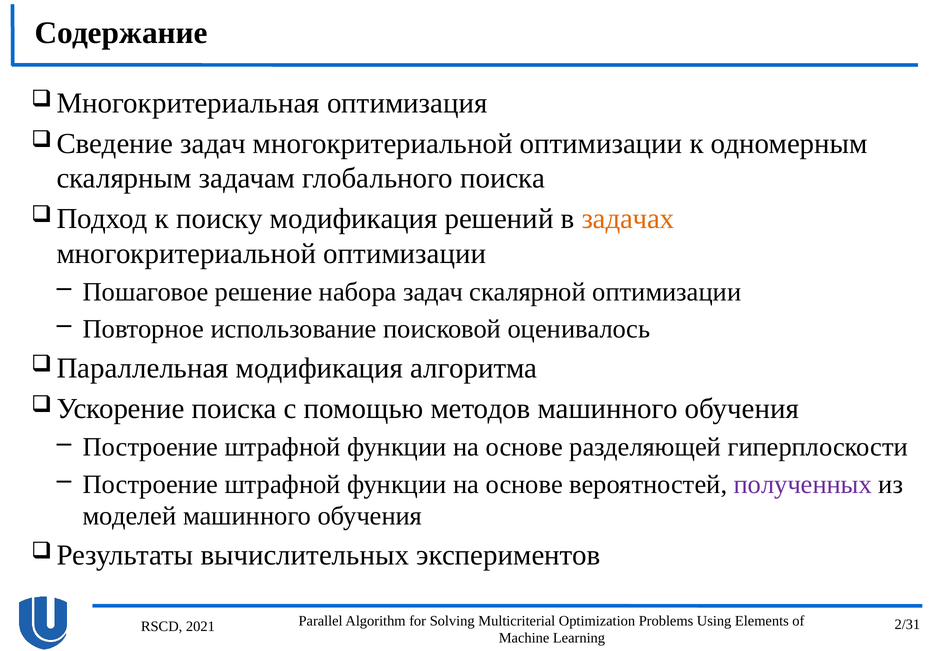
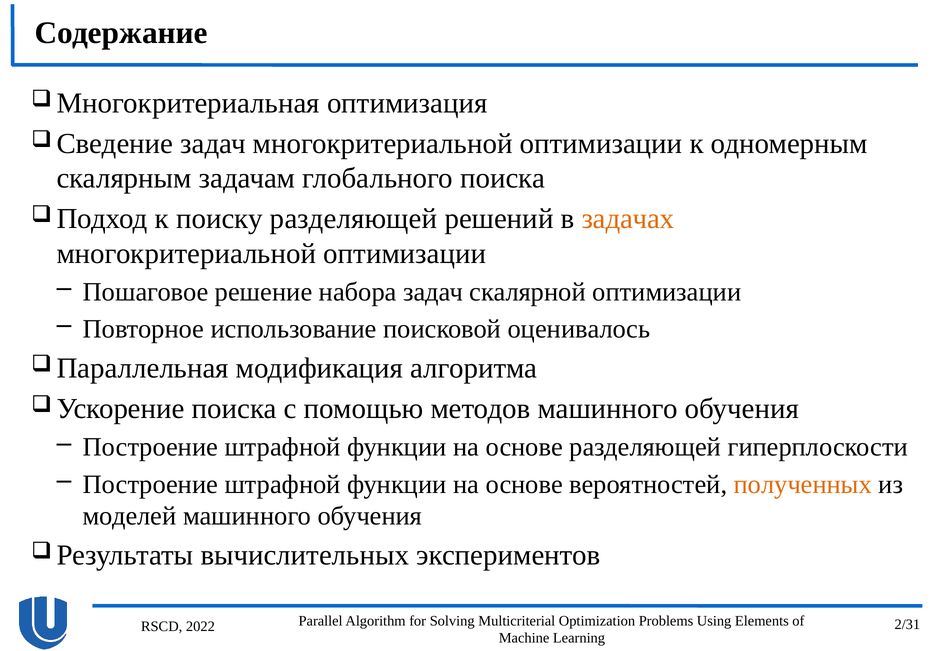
поиску модификация: модификация -> разделяющей
полученных colour: purple -> orange
2021: 2021 -> 2022
